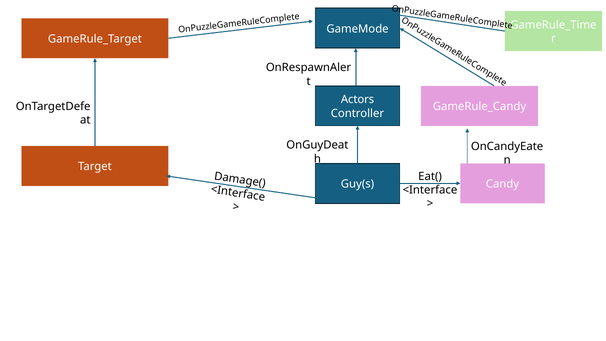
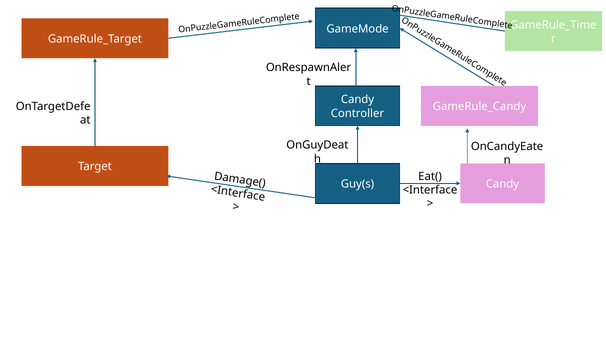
Actors at (358, 100): Actors -> Candy
